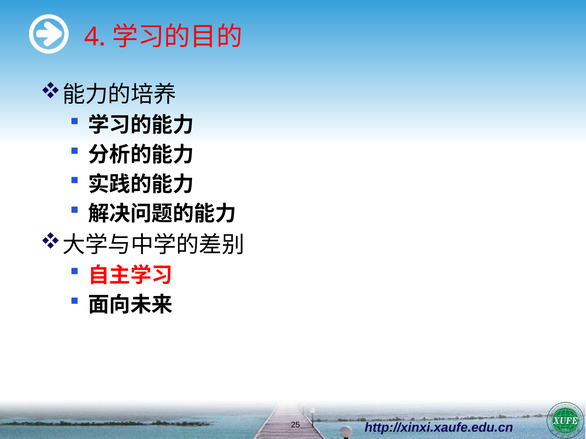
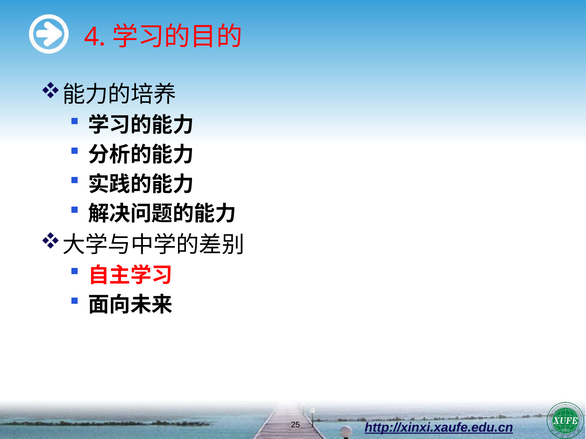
http://xinxi.xaufe.edu.cn underline: none -> present
